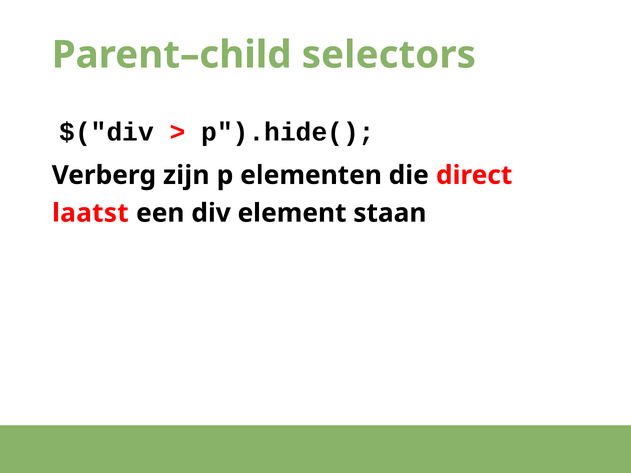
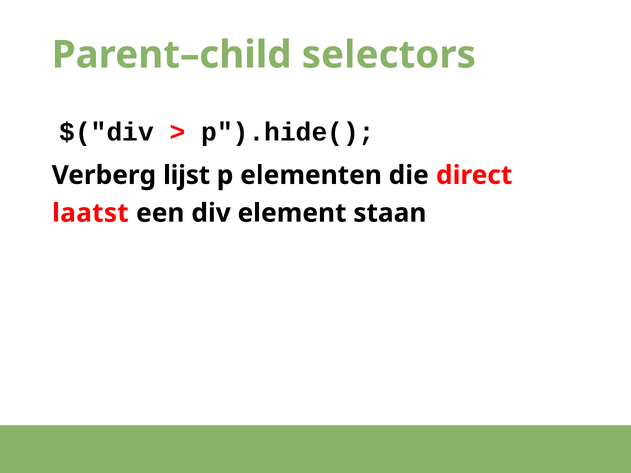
zijn: zijn -> lijst
